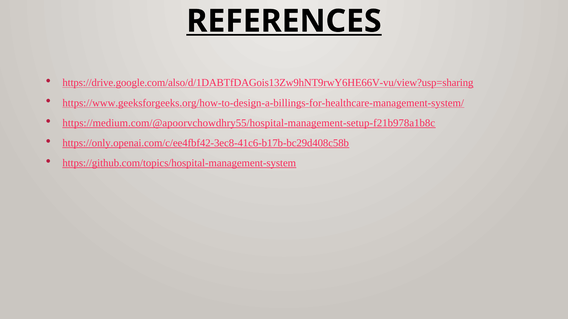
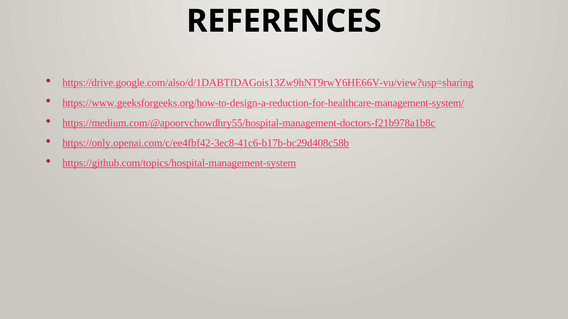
REFERENCES underline: present -> none
https://www.geeksforgeeks.org/how-to-design-a-billings-for-healthcare-management-system/: https://www.geeksforgeeks.org/how-to-design-a-billings-for-healthcare-management-system/ -> https://www.geeksforgeeks.org/how-to-design-a-reduction-for-healthcare-management-system/
https://medium.com/@apoorvchowdhry55/hospital-management-setup-f21b978a1b8c: https://medium.com/@apoorvchowdhry55/hospital-management-setup-f21b978a1b8c -> https://medium.com/@apoorvchowdhry55/hospital-management-doctors-f21b978a1b8c
